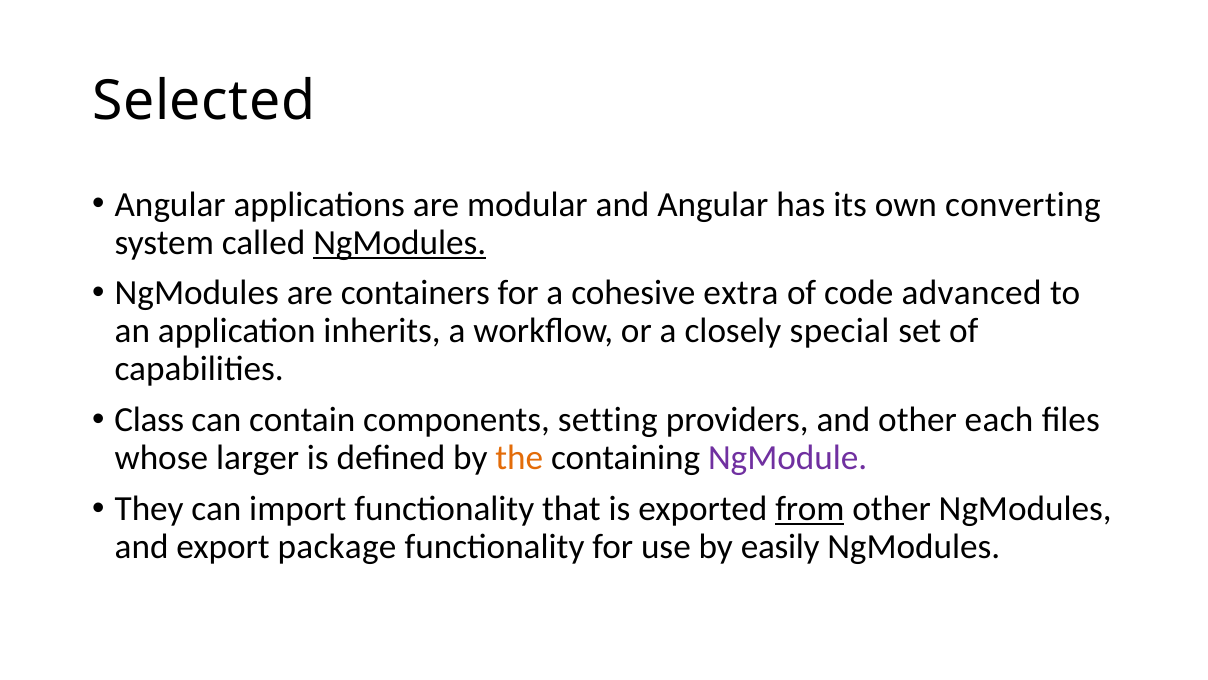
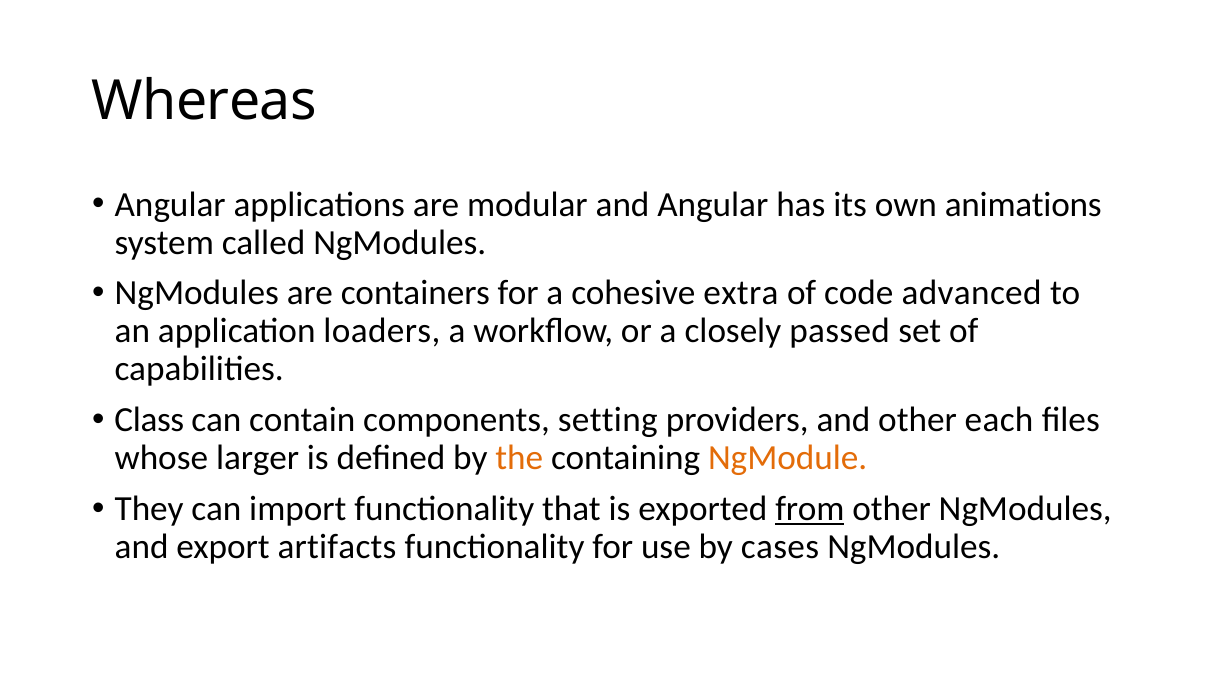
Selected: Selected -> Whereas
converting: converting -> animations
NgModules at (400, 242) underline: present -> none
inherits: inherits -> loaders
special: special -> passed
NgModule colour: purple -> orange
package: package -> artifacts
easily: easily -> cases
